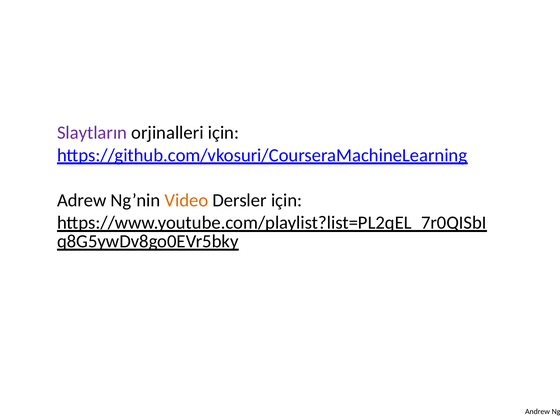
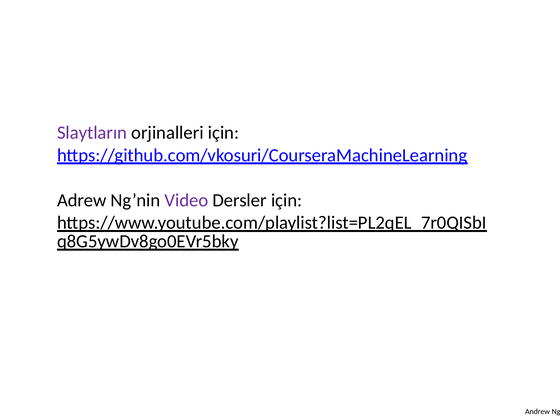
Video colour: orange -> purple
